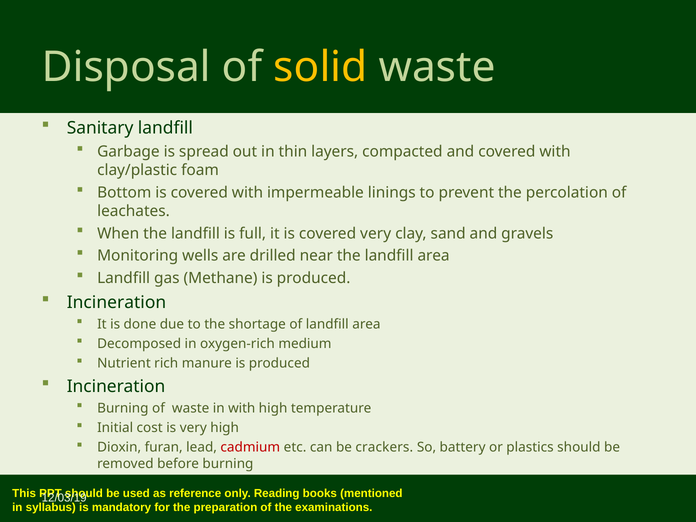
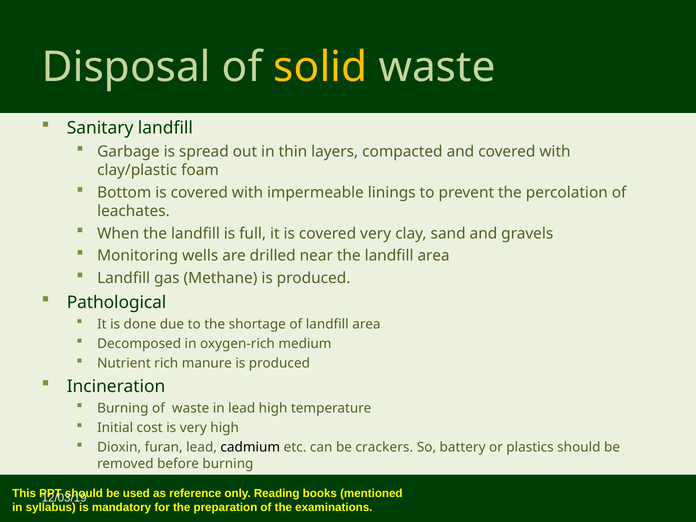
Incineration at (116, 302): Incineration -> Pathological
in with: with -> lead
cadmium colour: red -> black
